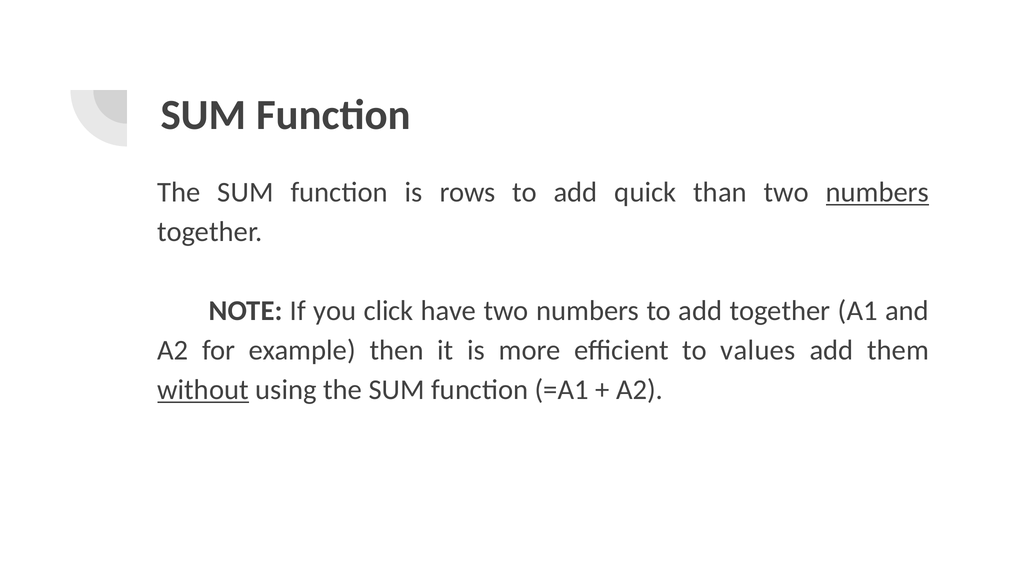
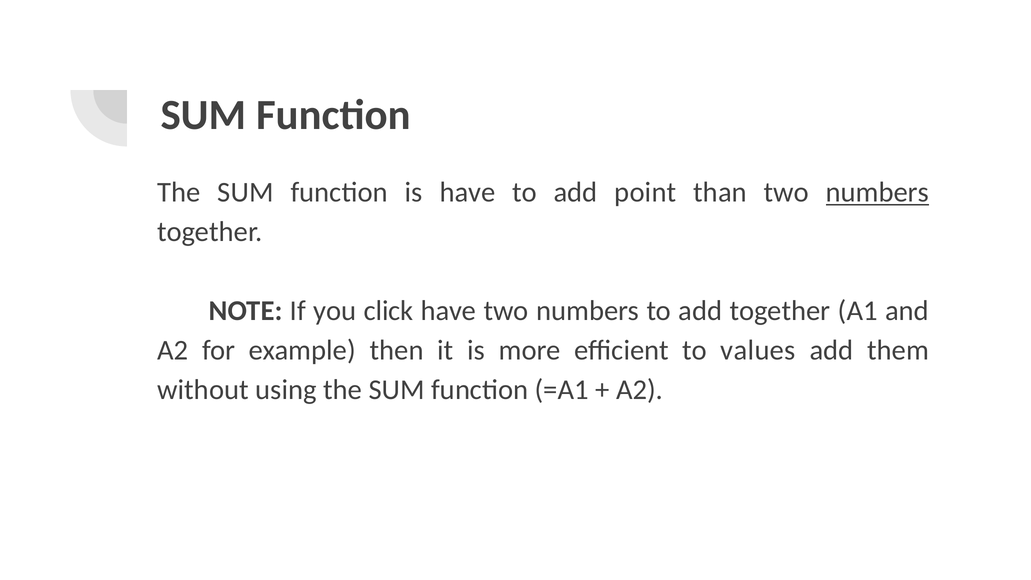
is rows: rows -> have
quick: quick -> point
without underline: present -> none
